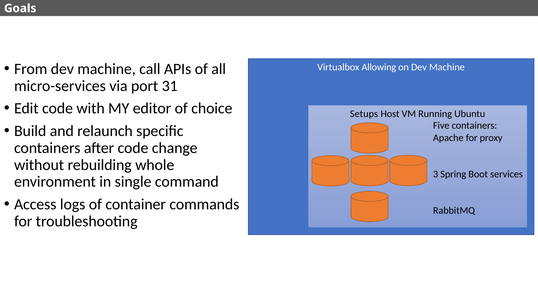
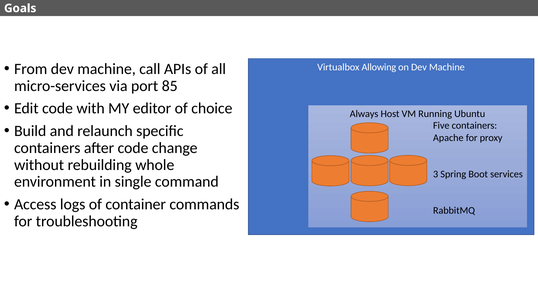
31: 31 -> 85
Setups: Setups -> Always
